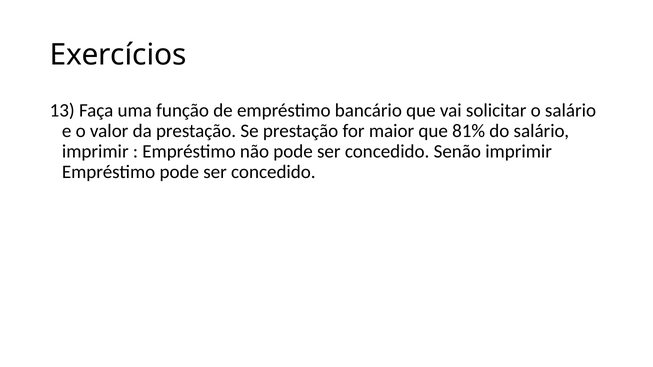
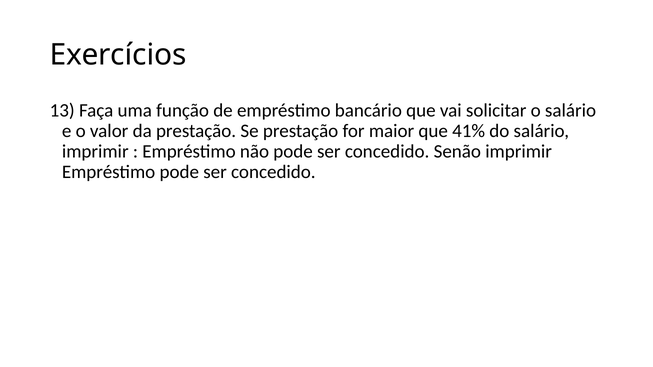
81%: 81% -> 41%
